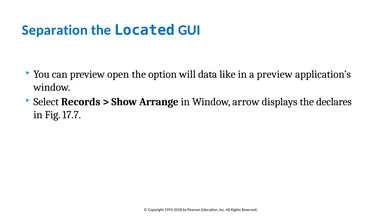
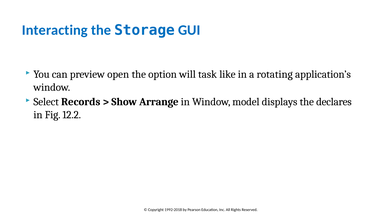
Separation: Separation -> Interacting
Located: Located -> Storage
data: data -> task
a preview: preview -> rotating
arrow: arrow -> model
17.7: 17.7 -> 12.2
